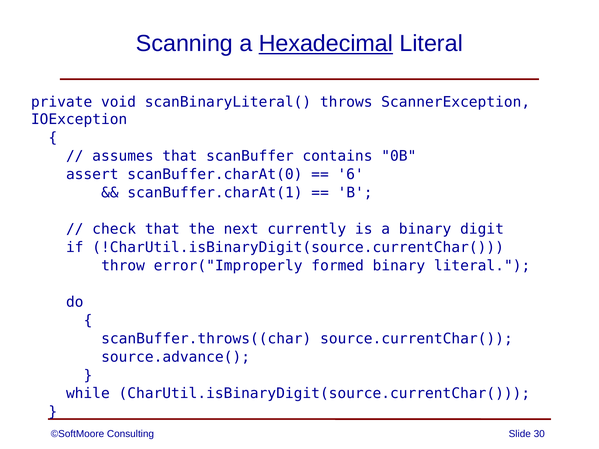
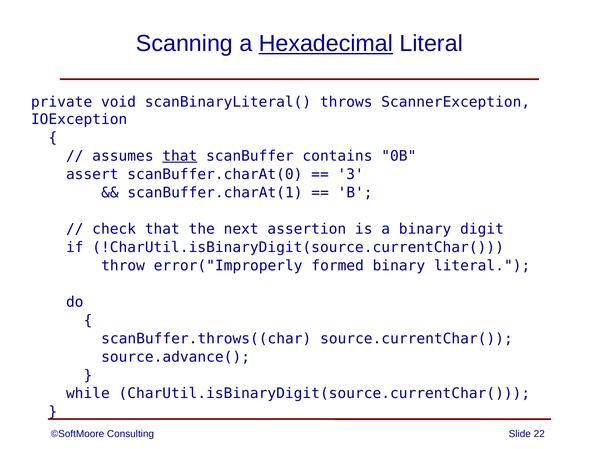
that at (180, 156) underline: none -> present
6: 6 -> 3
currently: currently -> assertion
30: 30 -> 22
